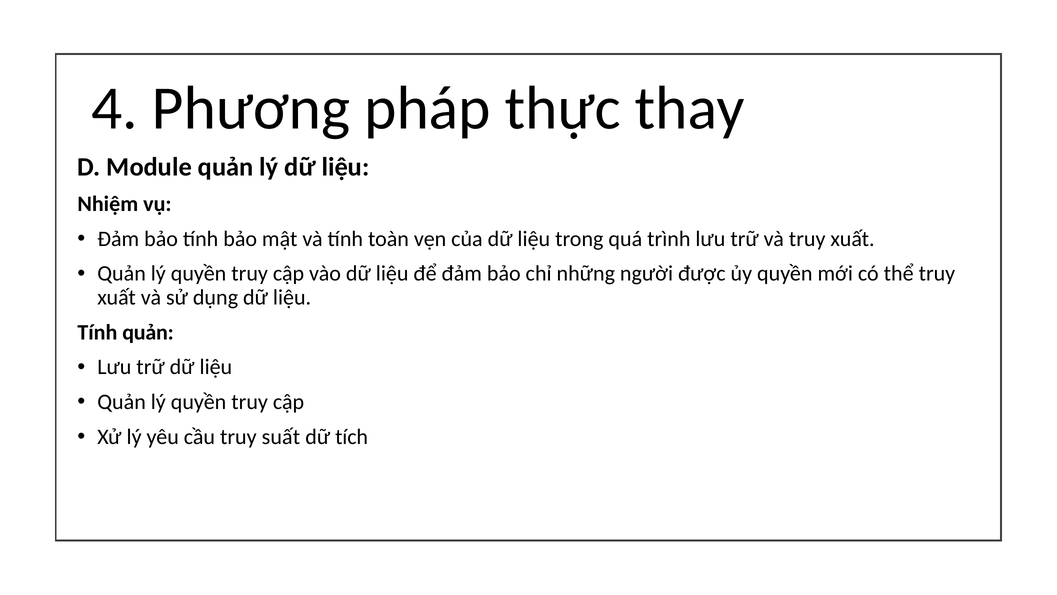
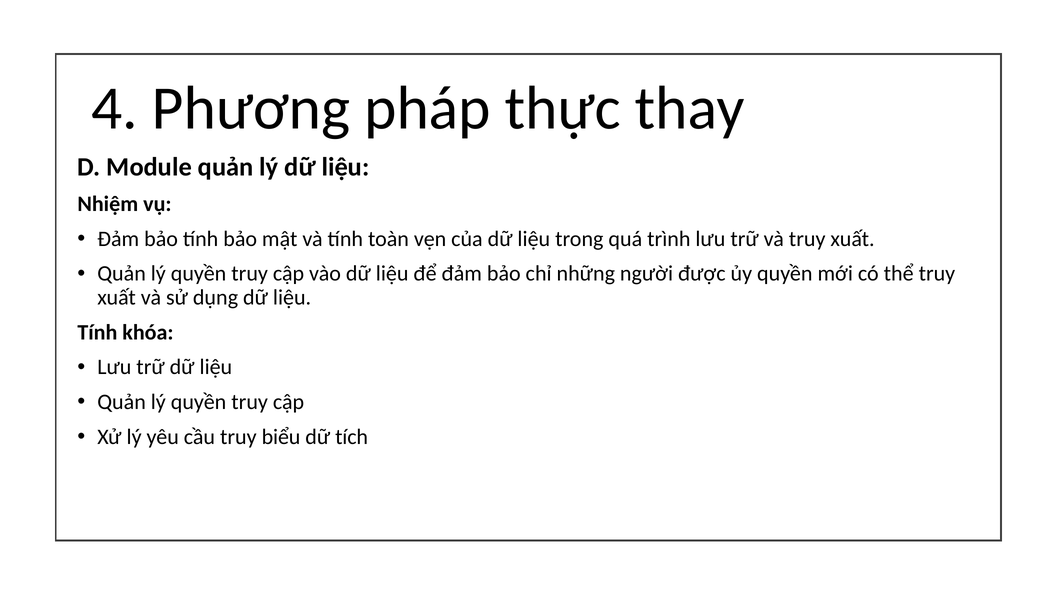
Tính quản: quản -> khóa
suất: suất -> biểu
